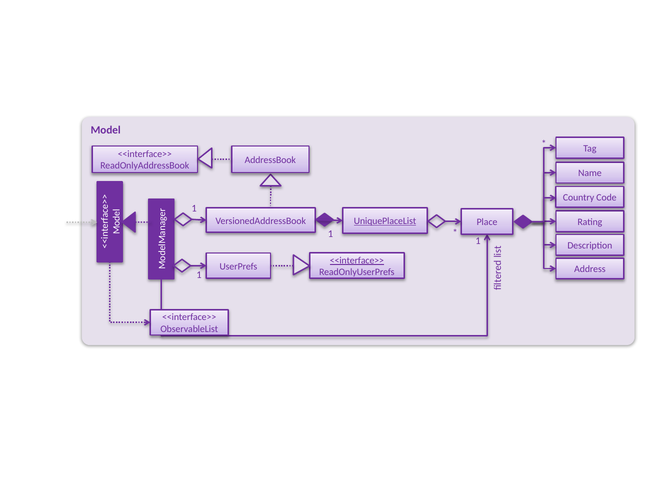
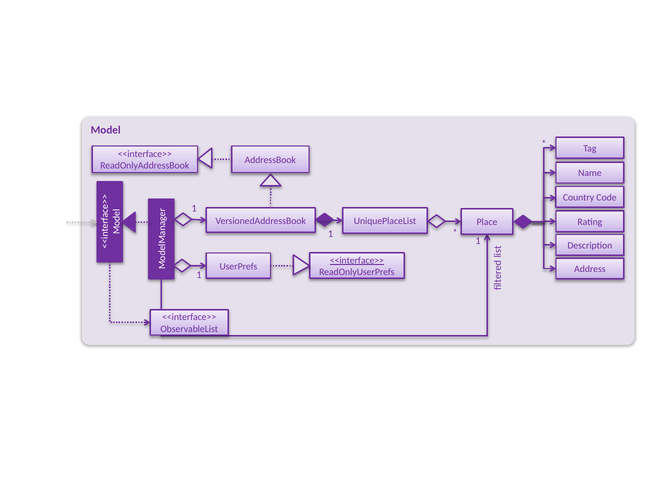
UniquePlaceList underline: present -> none
